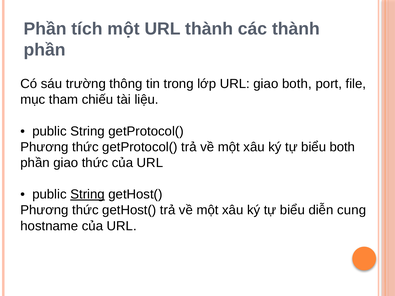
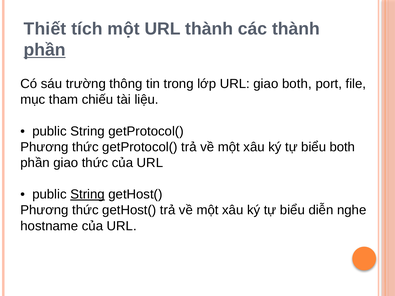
Phần at (45, 29): Phần -> Thiết
phần at (45, 50) underline: none -> present
cung: cung -> nghe
